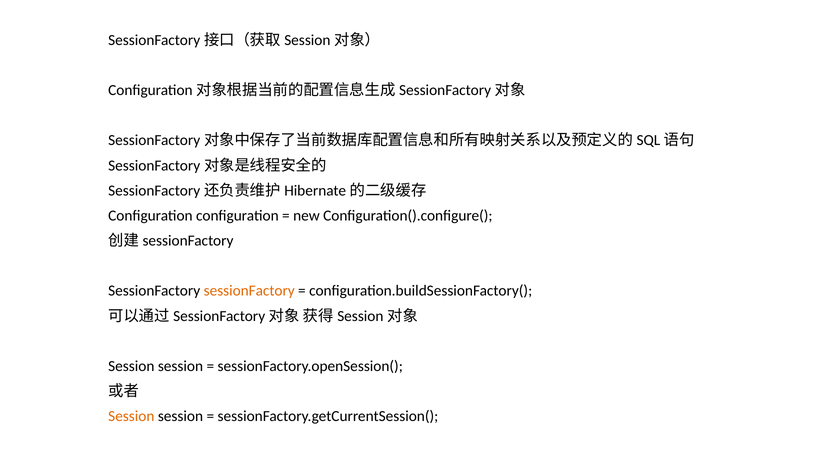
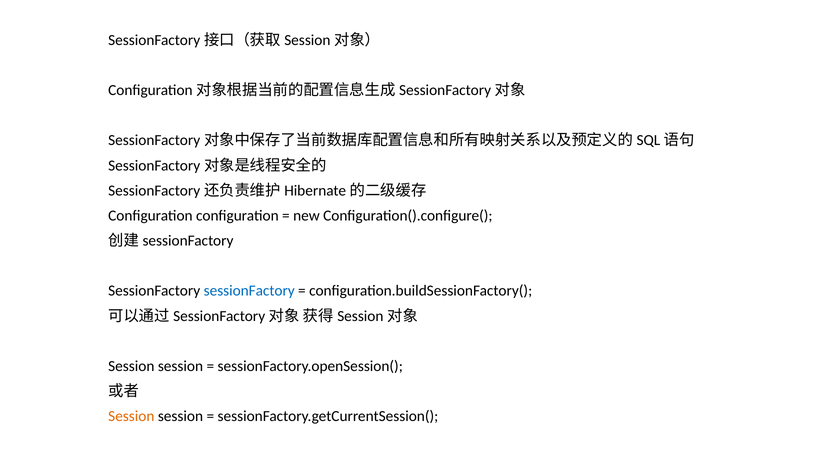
sessionFactory at (249, 291) colour: orange -> blue
